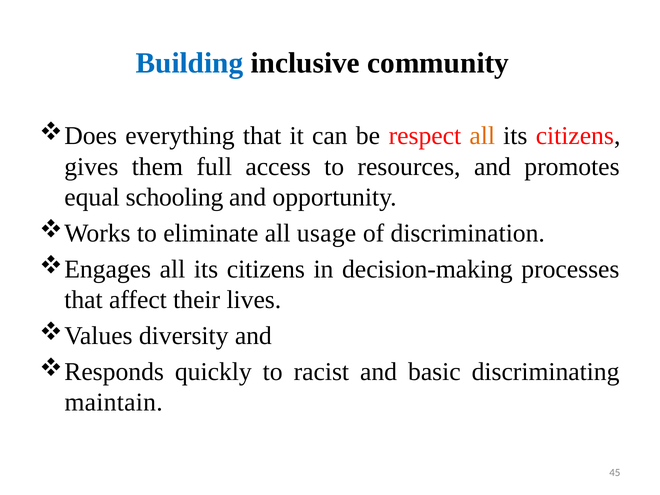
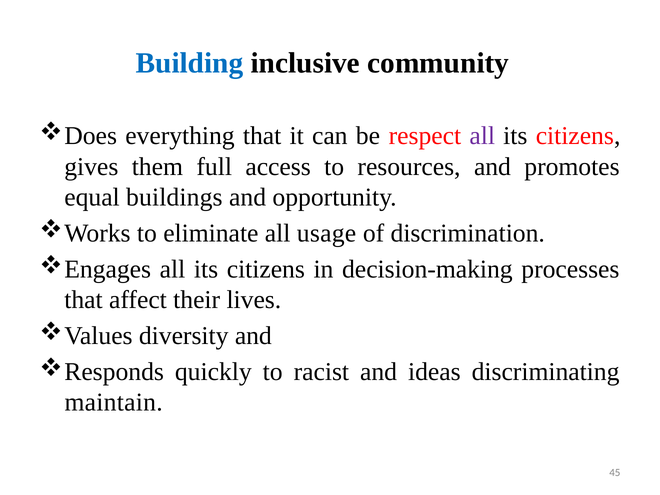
all at (482, 136) colour: orange -> purple
schooling: schooling -> buildings
basic: basic -> ideas
